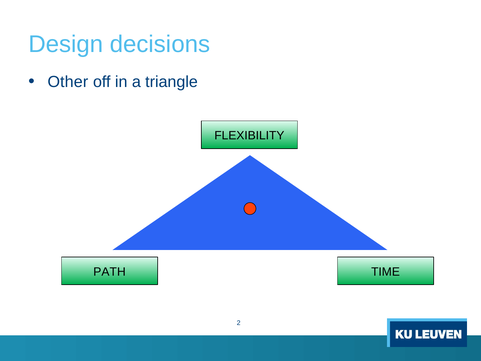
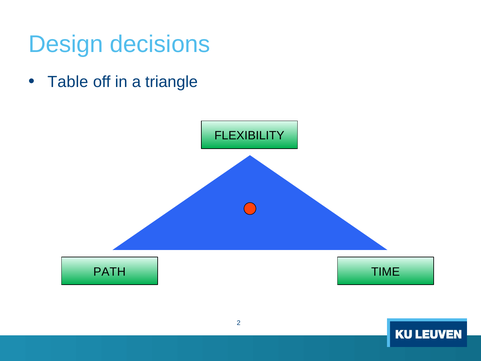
Other: Other -> Table
